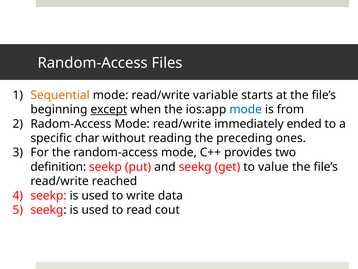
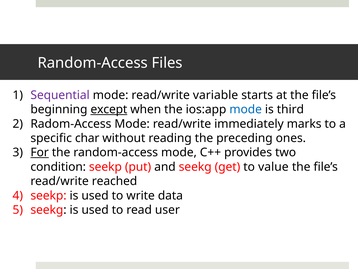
Sequential colour: orange -> purple
from: from -> third
ended: ended -> marks
For underline: none -> present
definition: definition -> condition
cout: cout -> user
